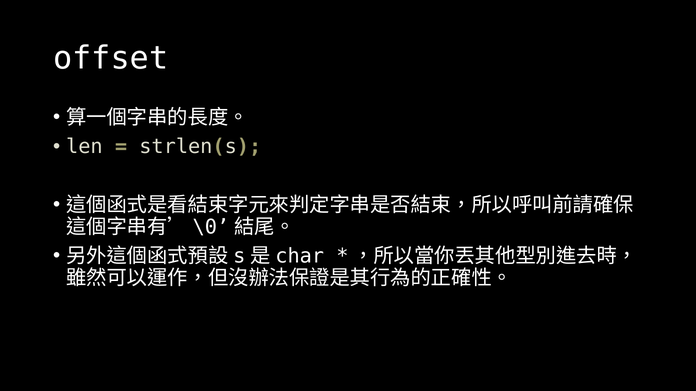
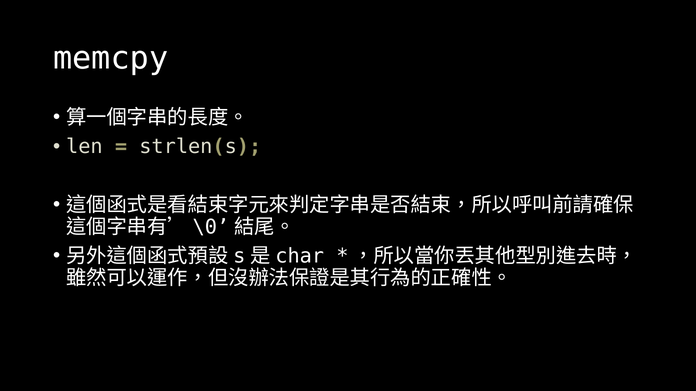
offset: offset -> memcpy
